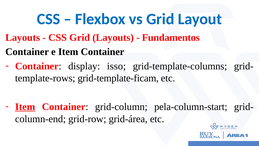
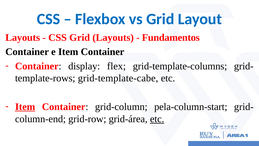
isso: isso -> flex
grid-template-ficam: grid-template-ficam -> grid-template-cabe
etc at (157, 119) underline: none -> present
